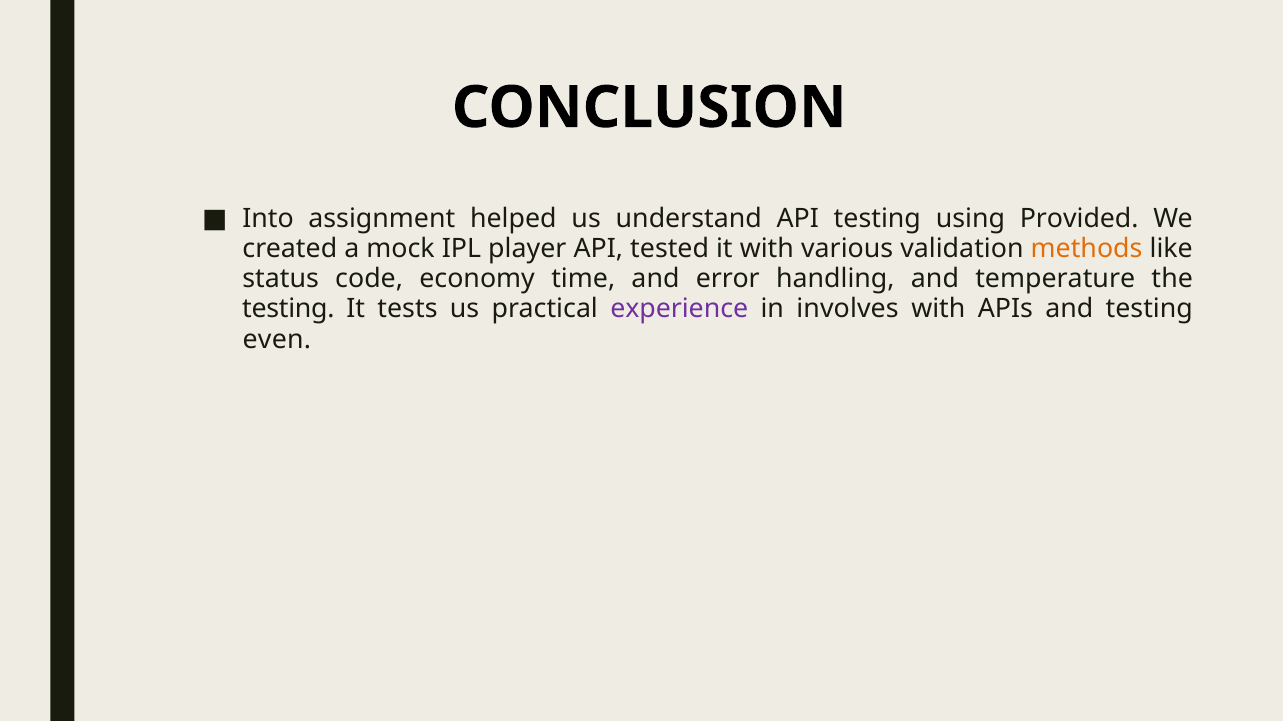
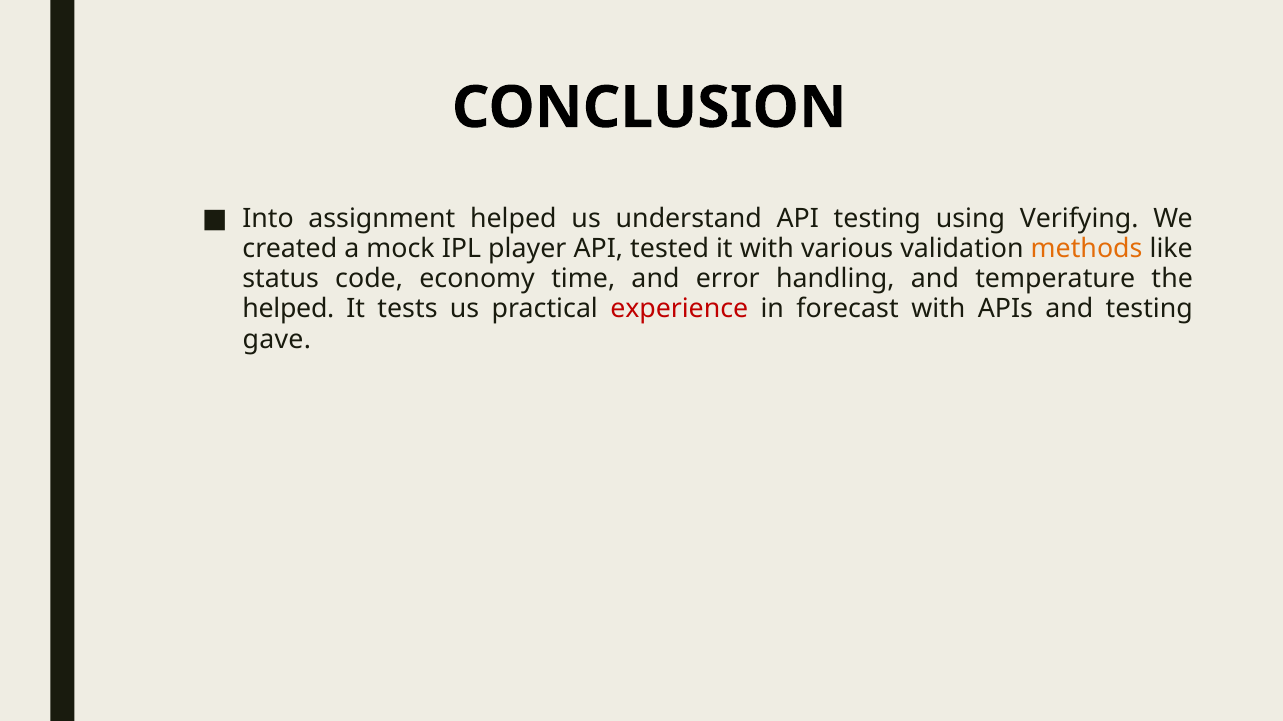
Provided: Provided -> Verifying
testing at (288, 309): testing -> helped
experience colour: purple -> red
involves: involves -> forecast
even: even -> gave
